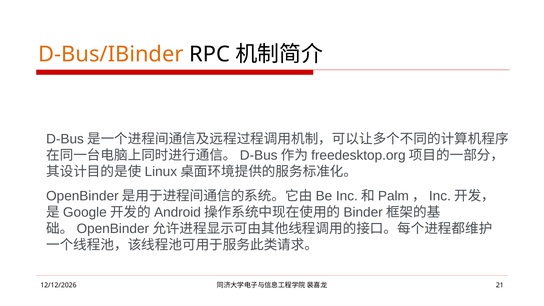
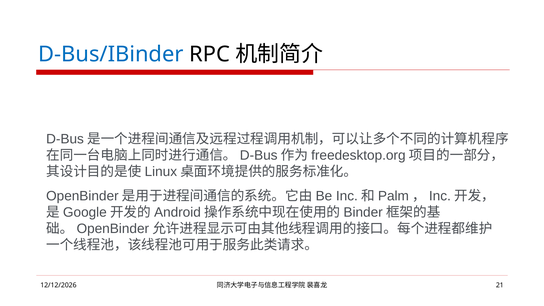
D-Bus/IBinder colour: orange -> blue
